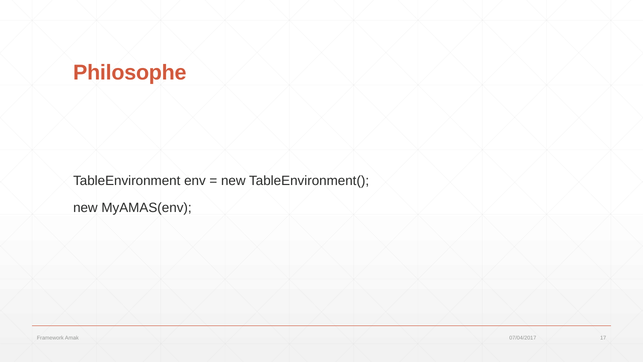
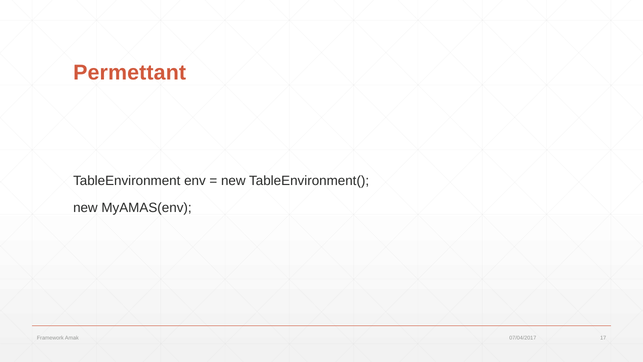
Philosophe: Philosophe -> Permettant
